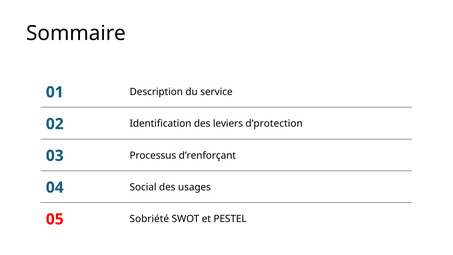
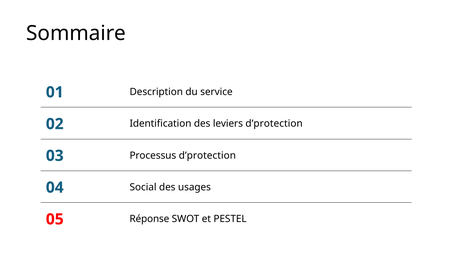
Processus d’renforçant: d’renforçant -> d’protection
Sobriété: Sobriété -> Réponse
